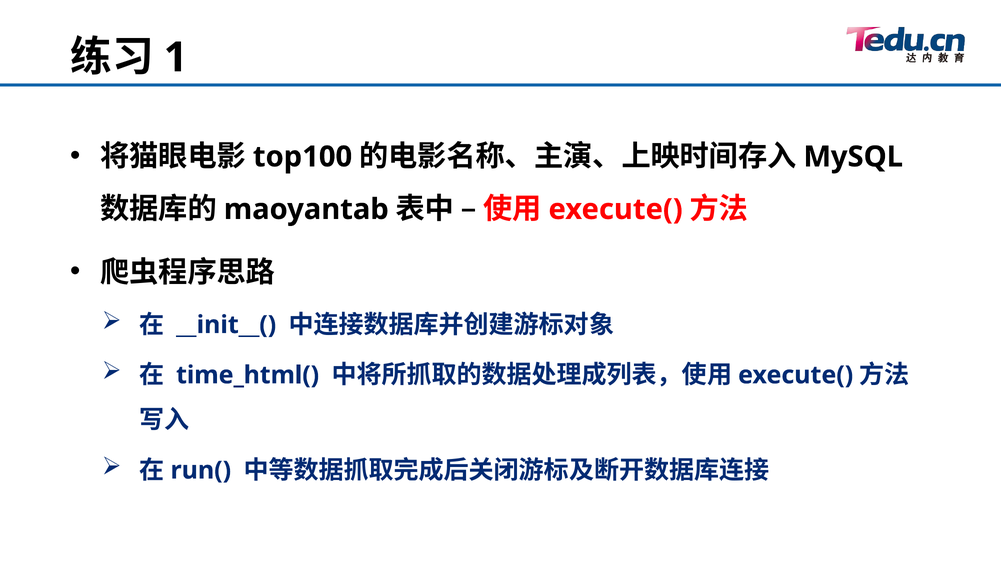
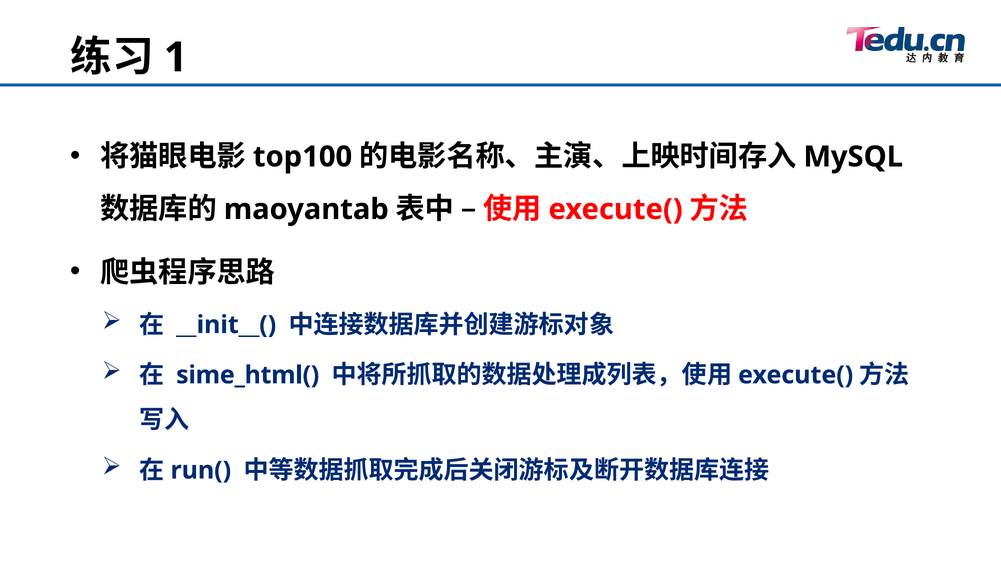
time_html(: time_html( -> sime_html(
